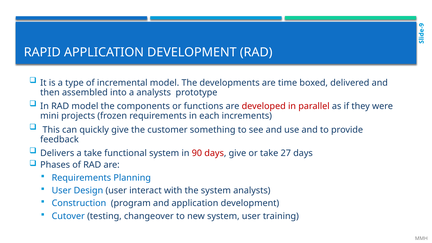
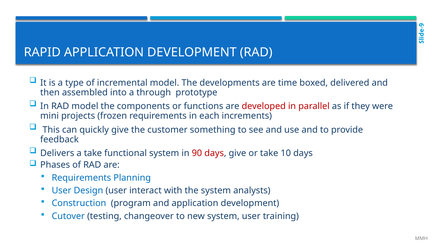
a analysts: analysts -> through
27: 27 -> 10
